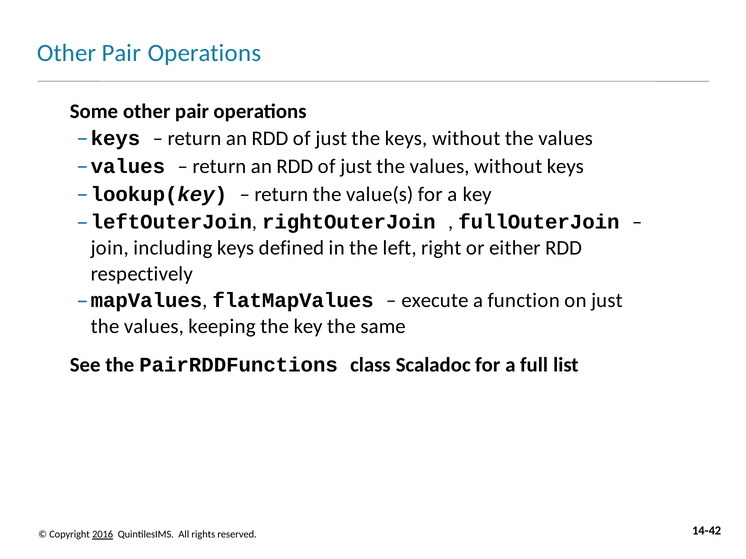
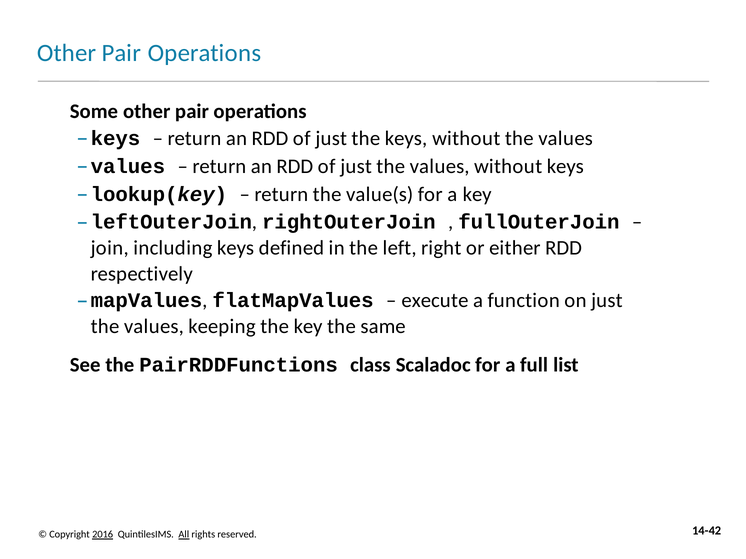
All underline: none -> present
